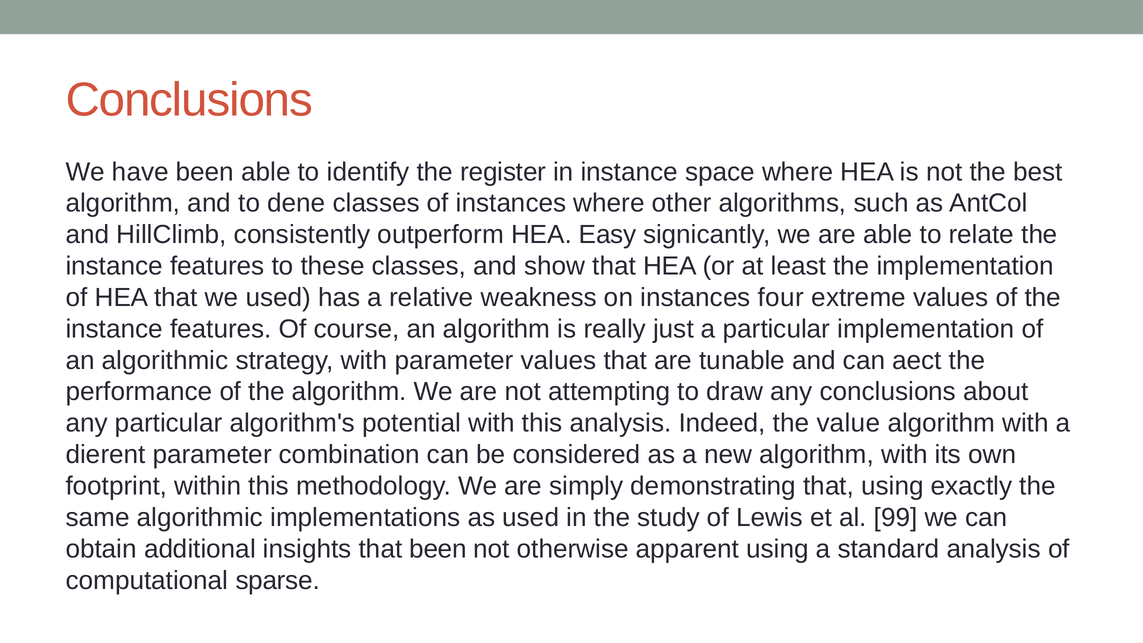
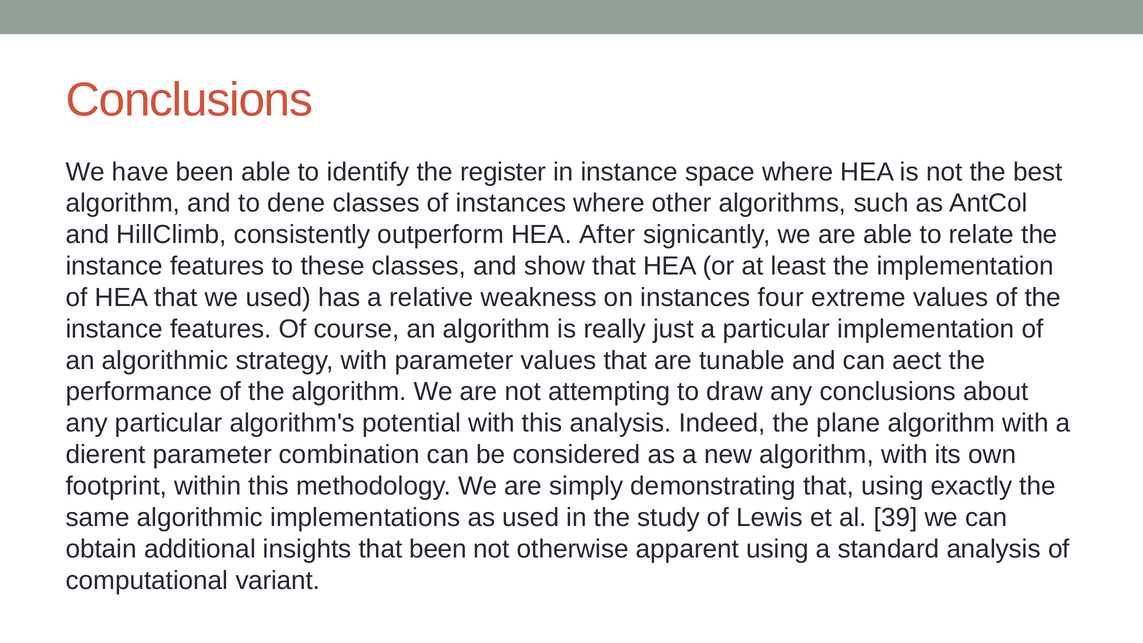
Easy: Easy -> After
value: value -> plane
99: 99 -> 39
sparse: sparse -> variant
